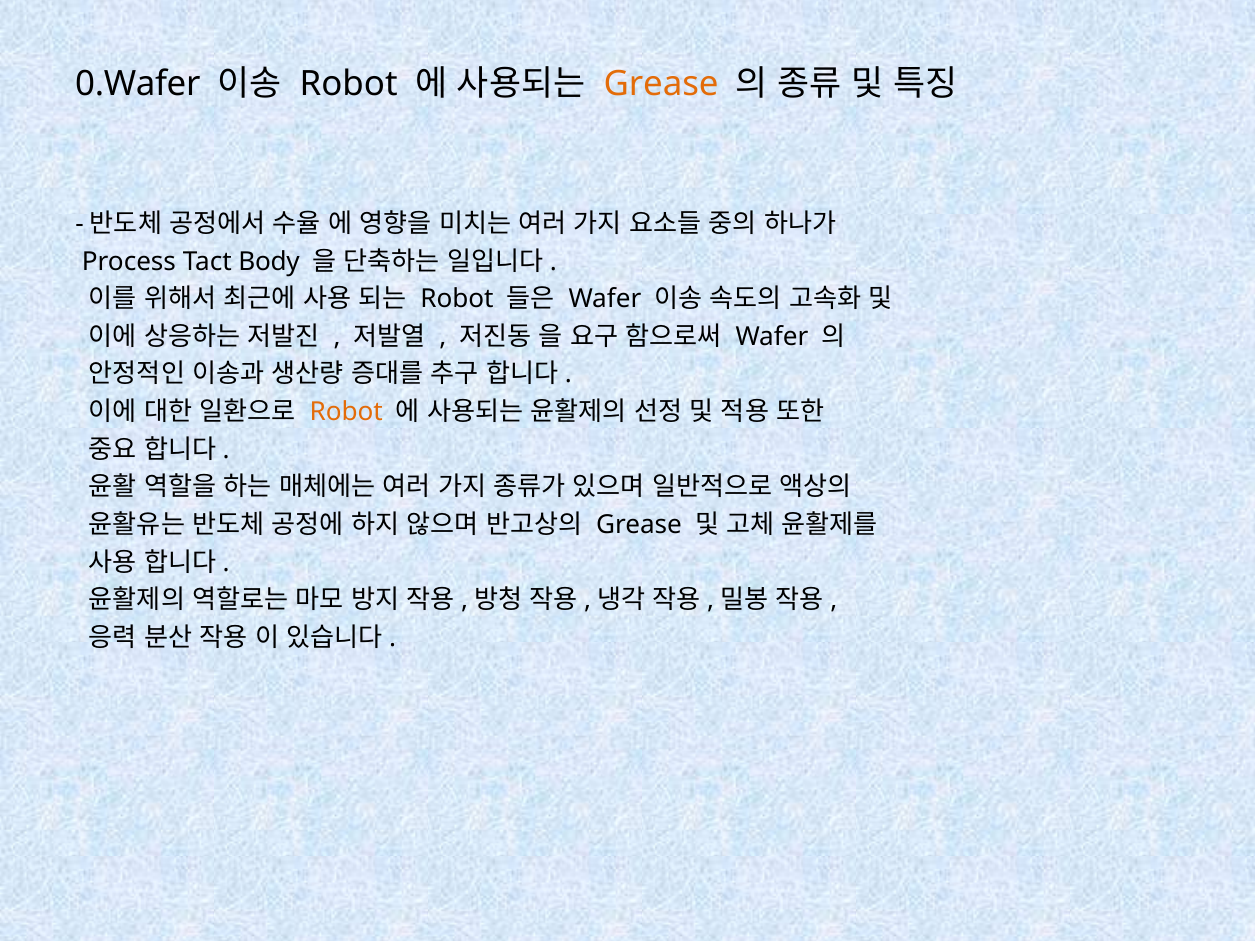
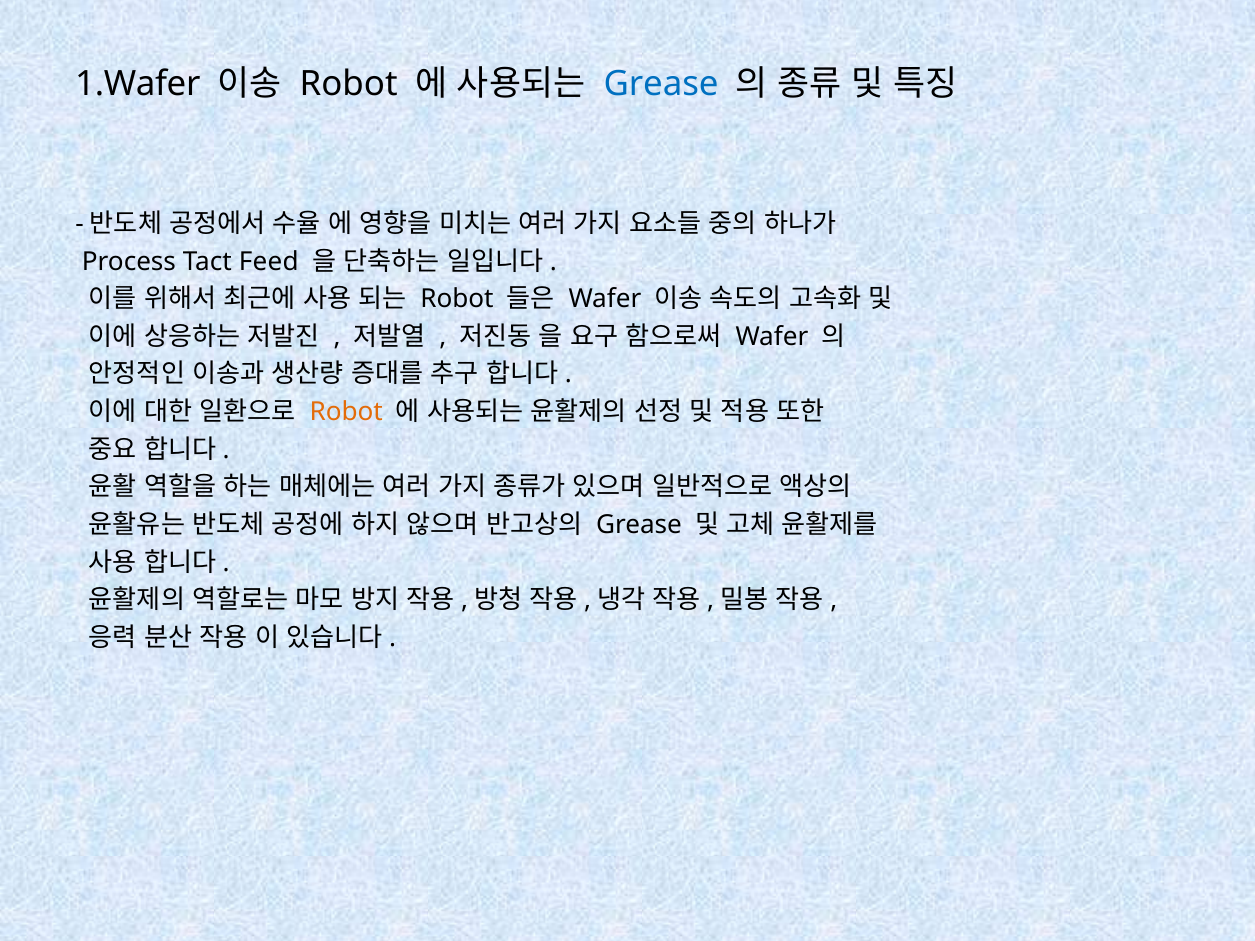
0.Wafer: 0.Wafer -> 1.Wafer
Grease at (661, 84) colour: orange -> blue
Body: Body -> Feed
